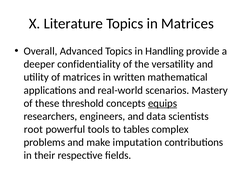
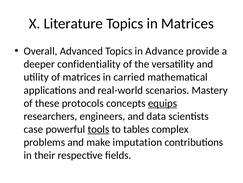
Handling: Handling -> Advance
written: written -> carried
threshold: threshold -> protocols
root: root -> case
tools underline: none -> present
